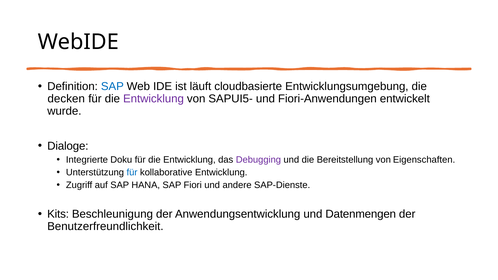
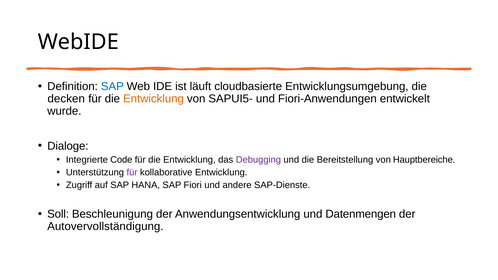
Entwicklung at (153, 99) colour: purple -> orange
Doku: Doku -> Code
Eigenschaften: Eigenschaften -> Hauptbereiche
für at (132, 172) colour: blue -> purple
Kits: Kits -> Soll
Benutzerfreundlichkeit: Benutzerfreundlichkeit -> Autovervollständigung
